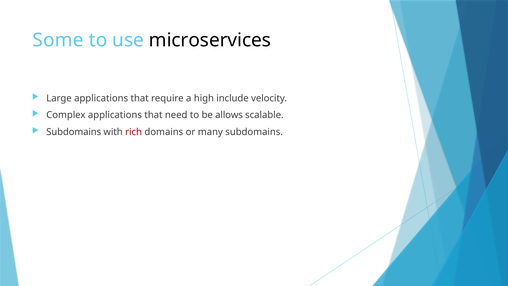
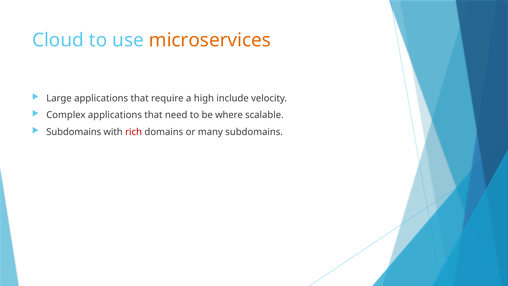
Some: Some -> Cloud
microservices colour: black -> orange
allows: allows -> where
